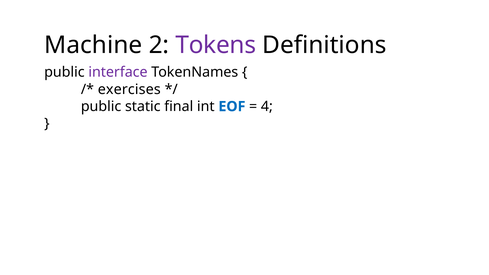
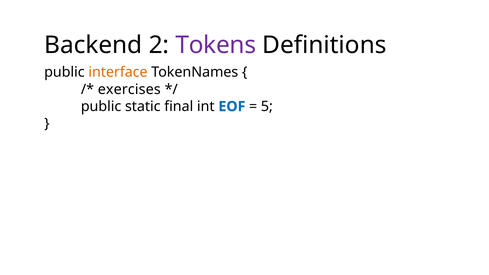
Machine: Machine -> Backend
interface colour: purple -> orange
4: 4 -> 5
